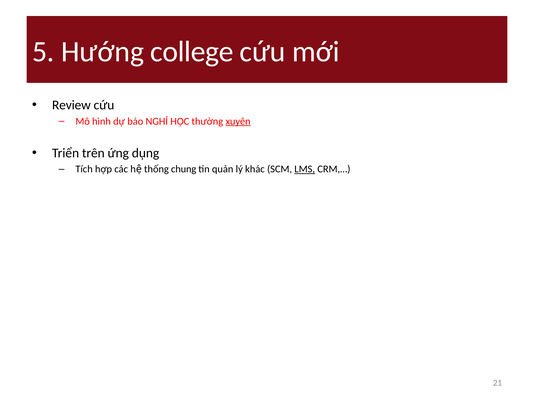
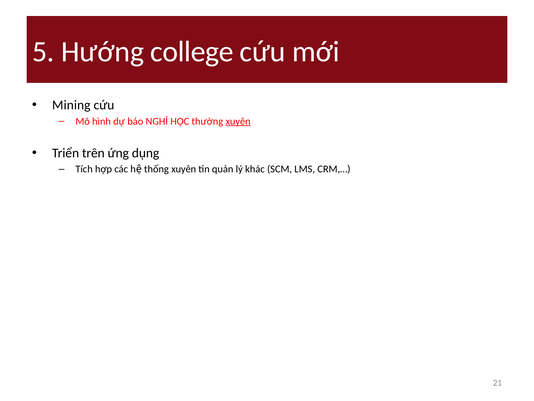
Review: Review -> Mining
thống chung: chung -> xuyên
LMS underline: present -> none
